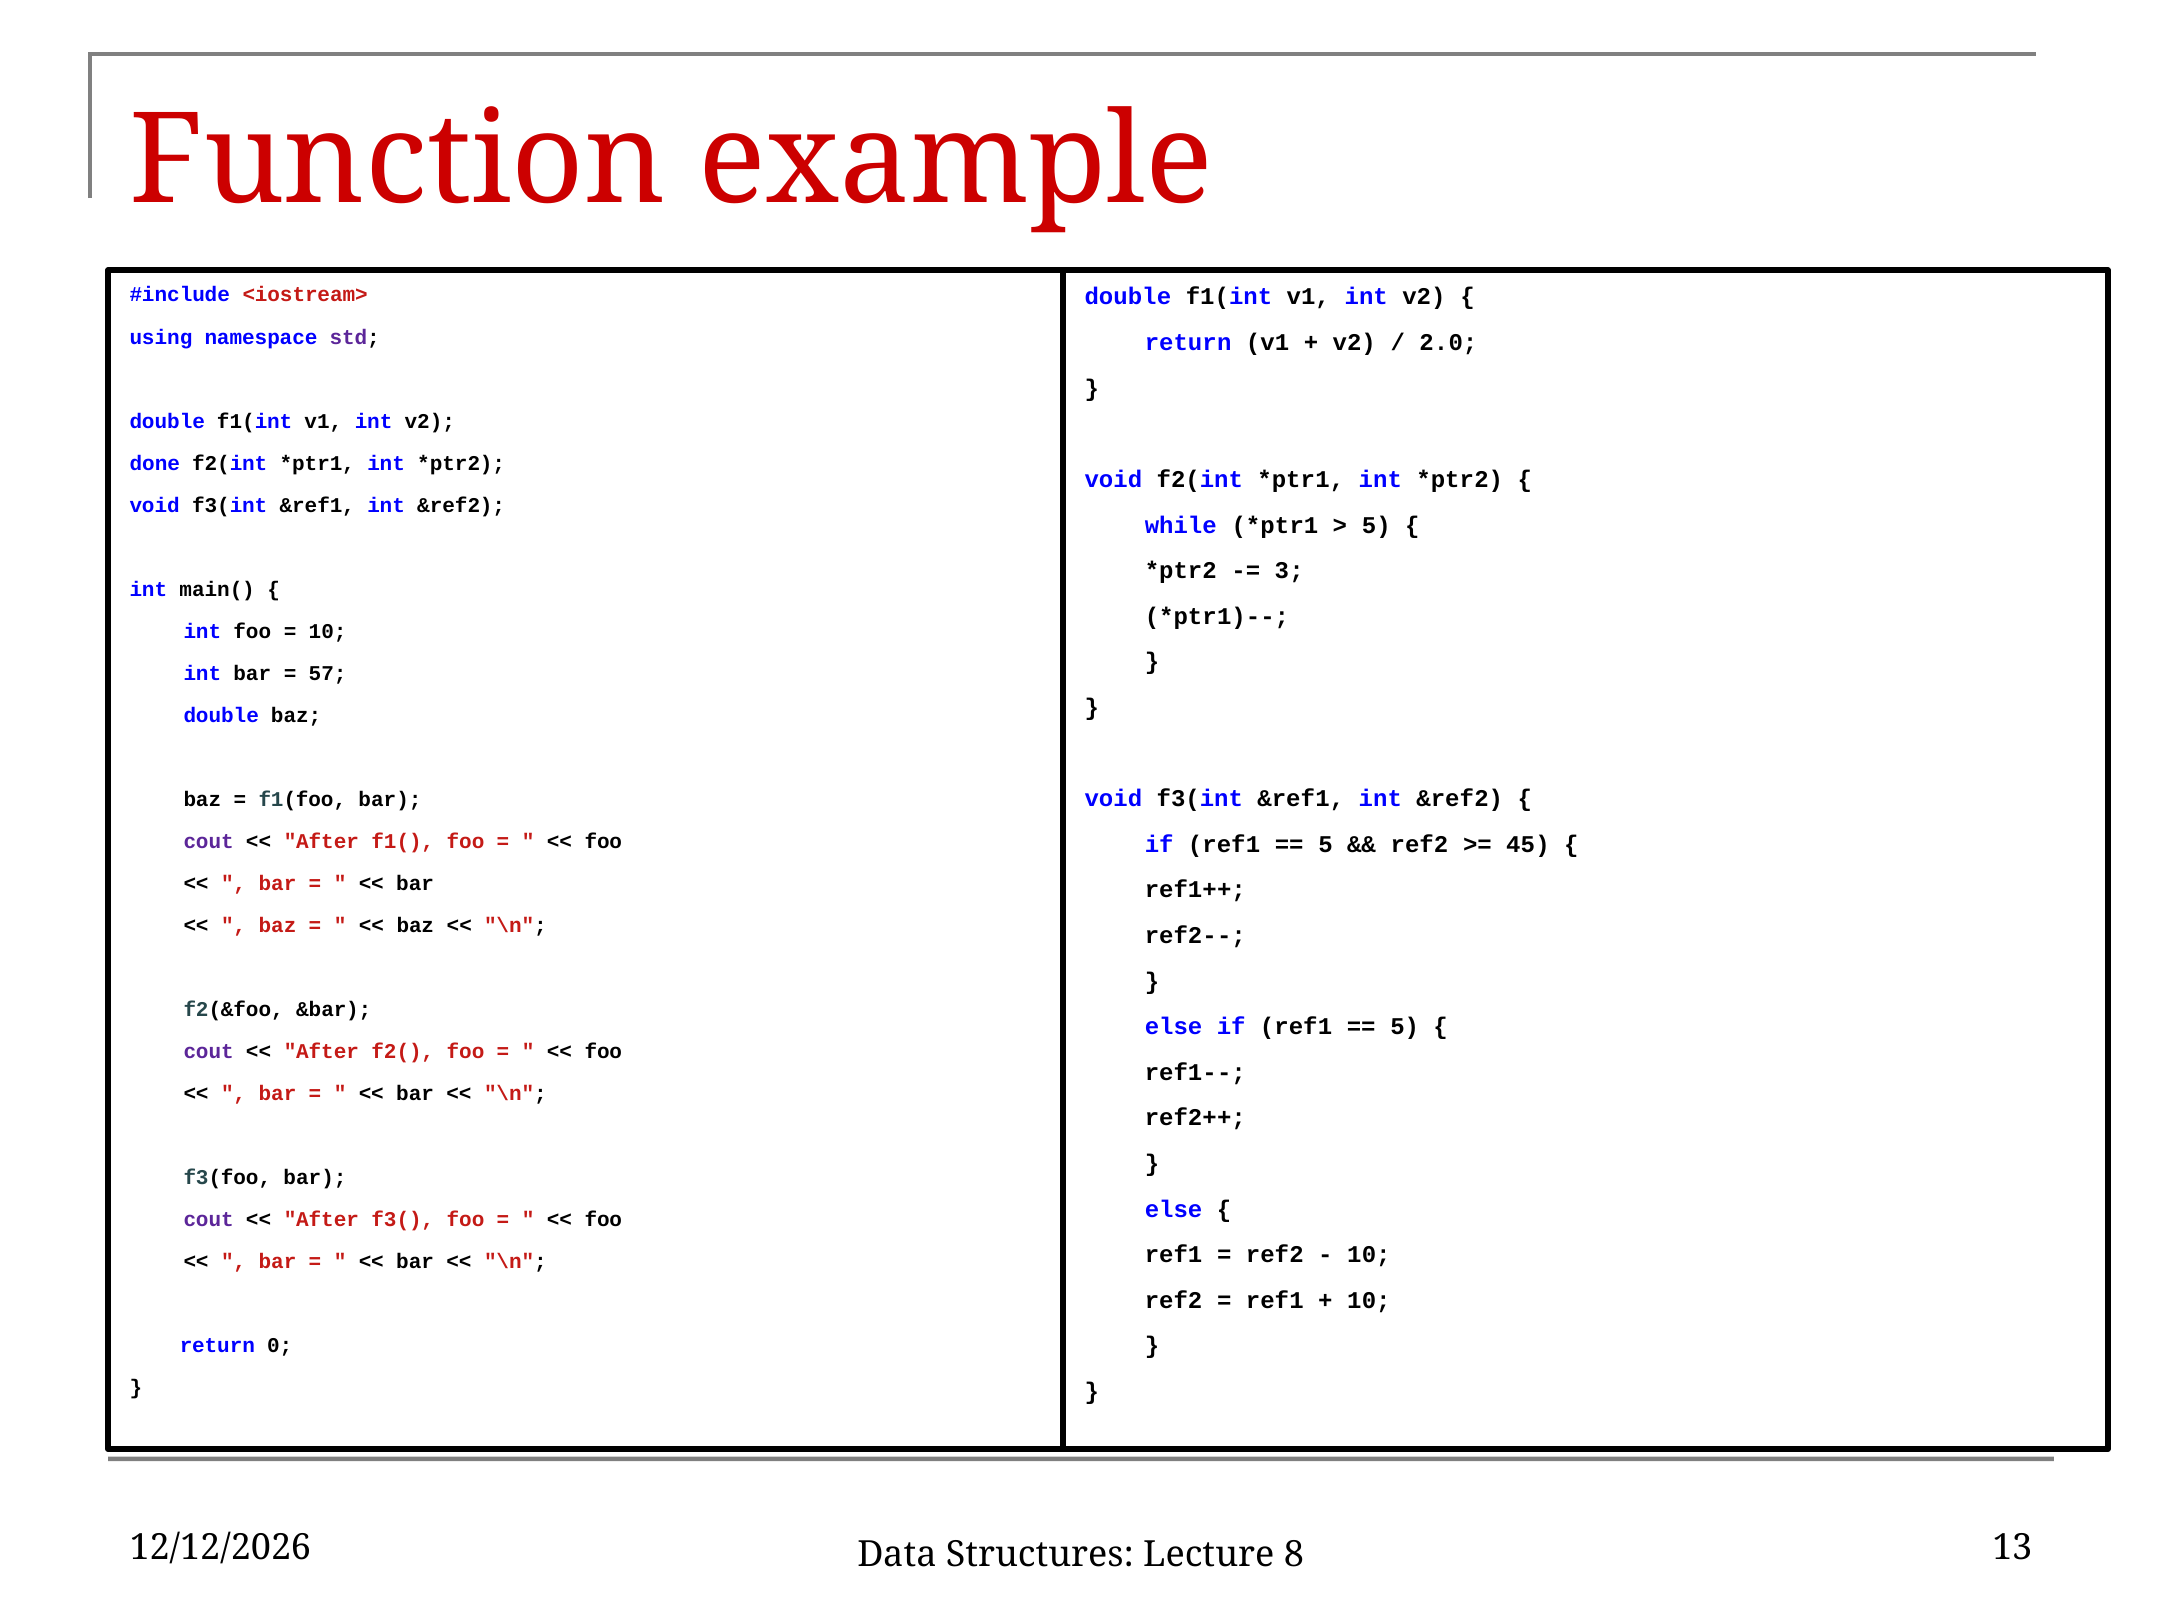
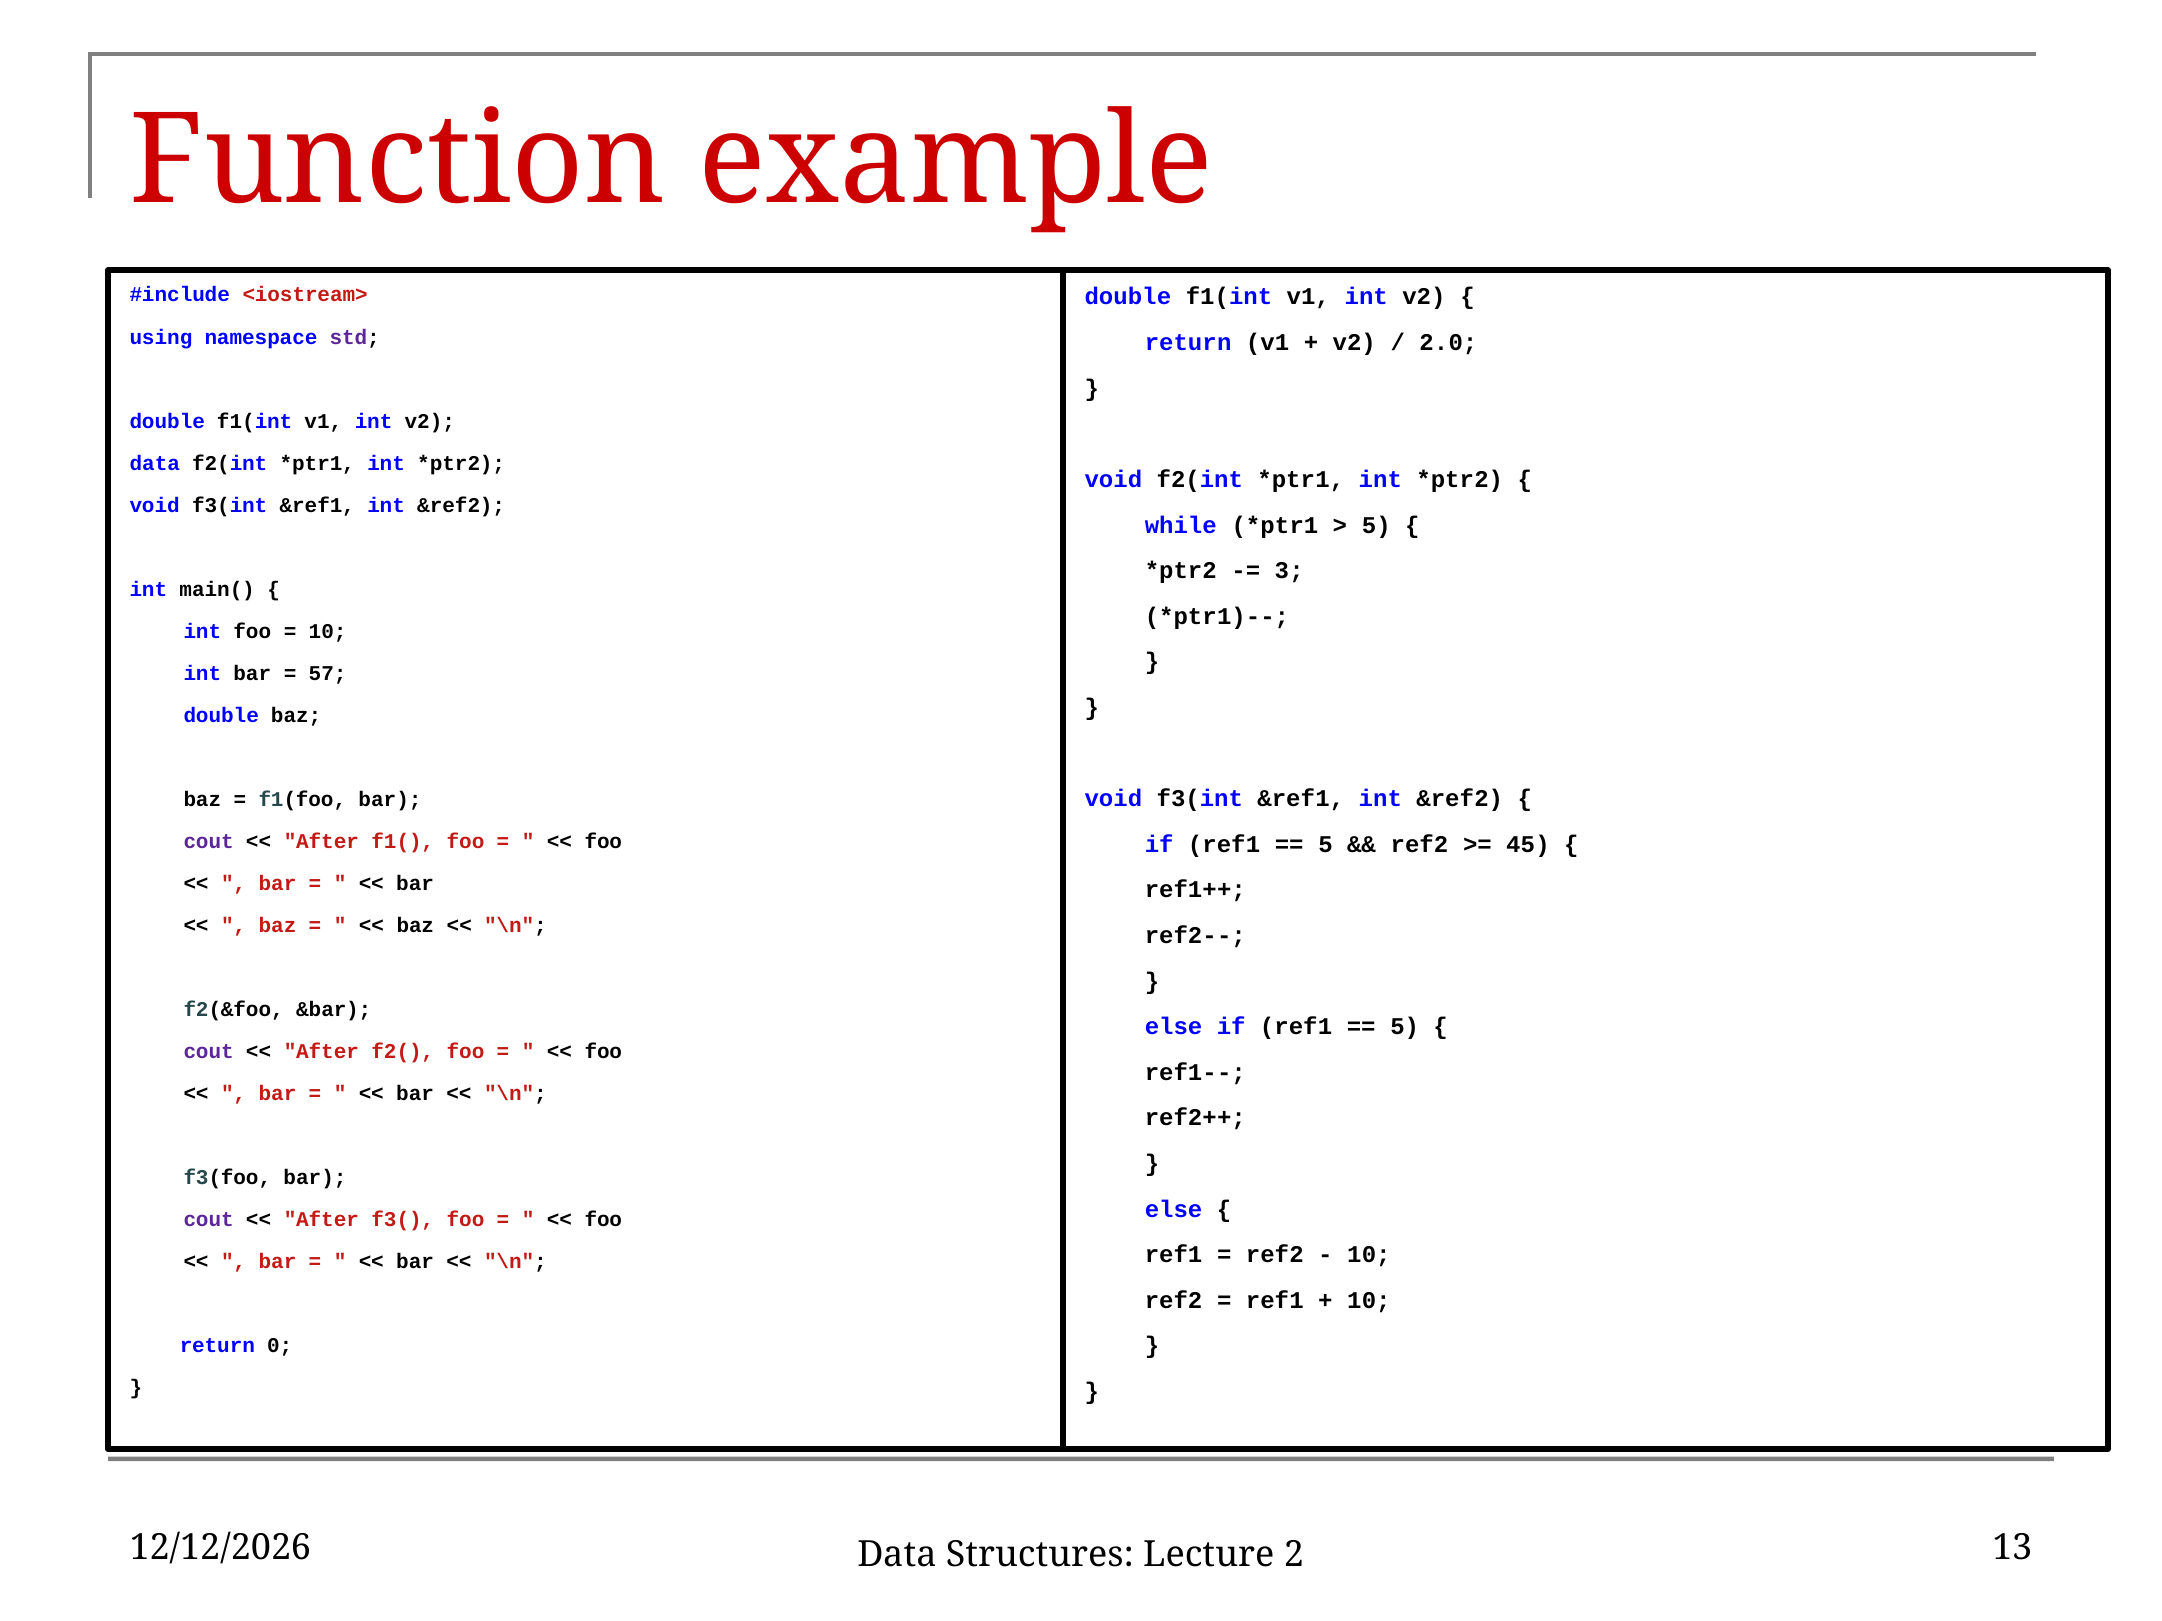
done at (155, 463): done -> data
8: 8 -> 2
